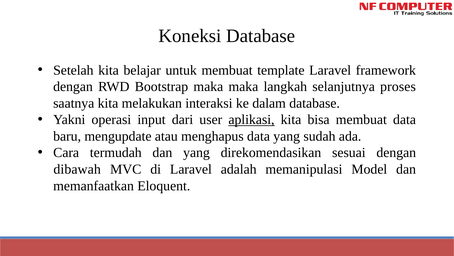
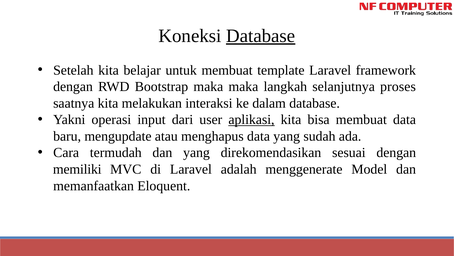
Database at (261, 36) underline: none -> present
dibawah: dibawah -> memiliki
memanipulasi: memanipulasi -> menggenerate
